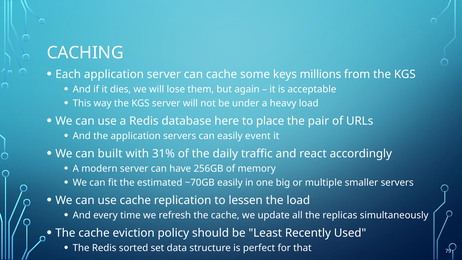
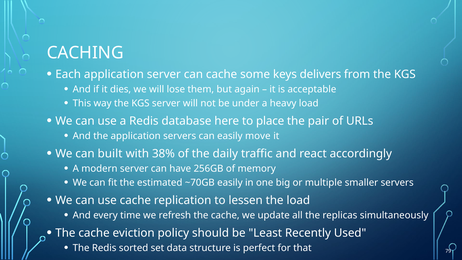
millions: millions -> delivers
event: event -> move
31%: 31% -> 38%
